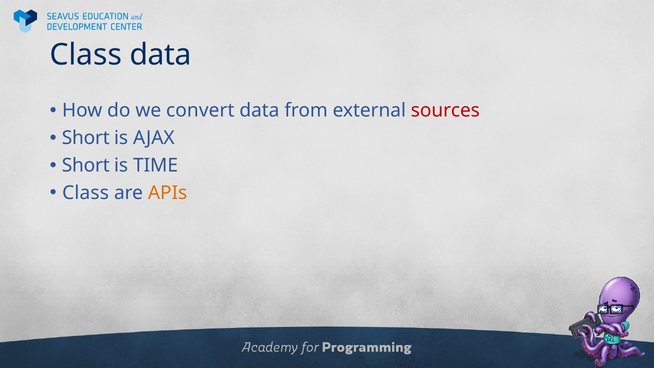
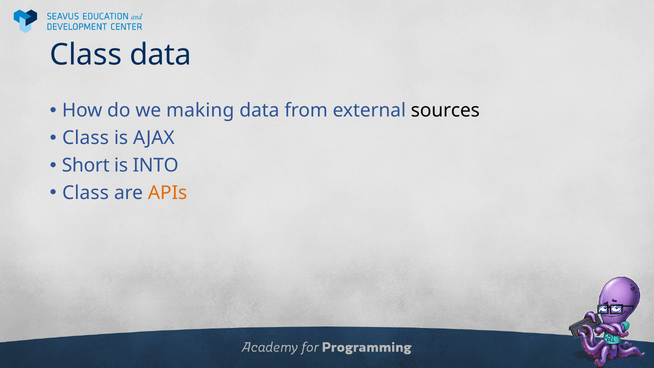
convert: convert -> making
sources colour: red -> black
Short at (86, 138): Short -> Class
TIME: TIME -> INTO
